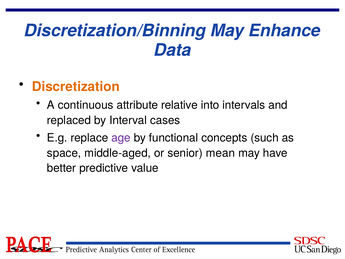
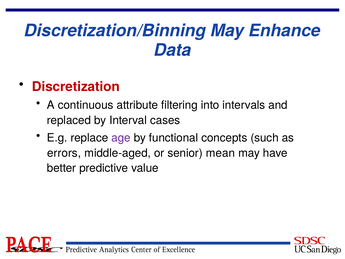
Discretization colour: orange -> red
relative: relative -> filtering
space: space -> errors
